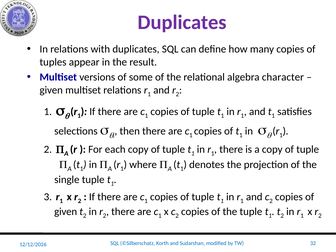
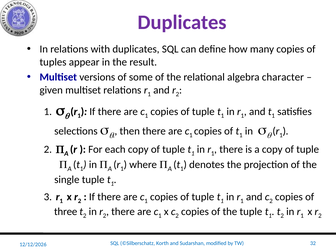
given at (66, 212): given -> three
